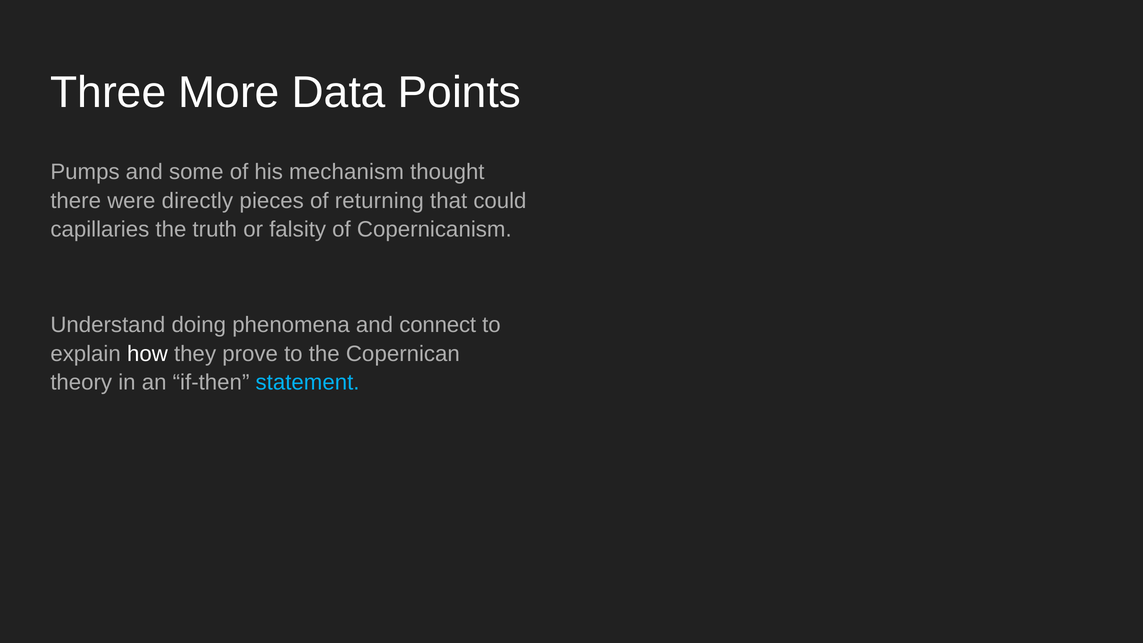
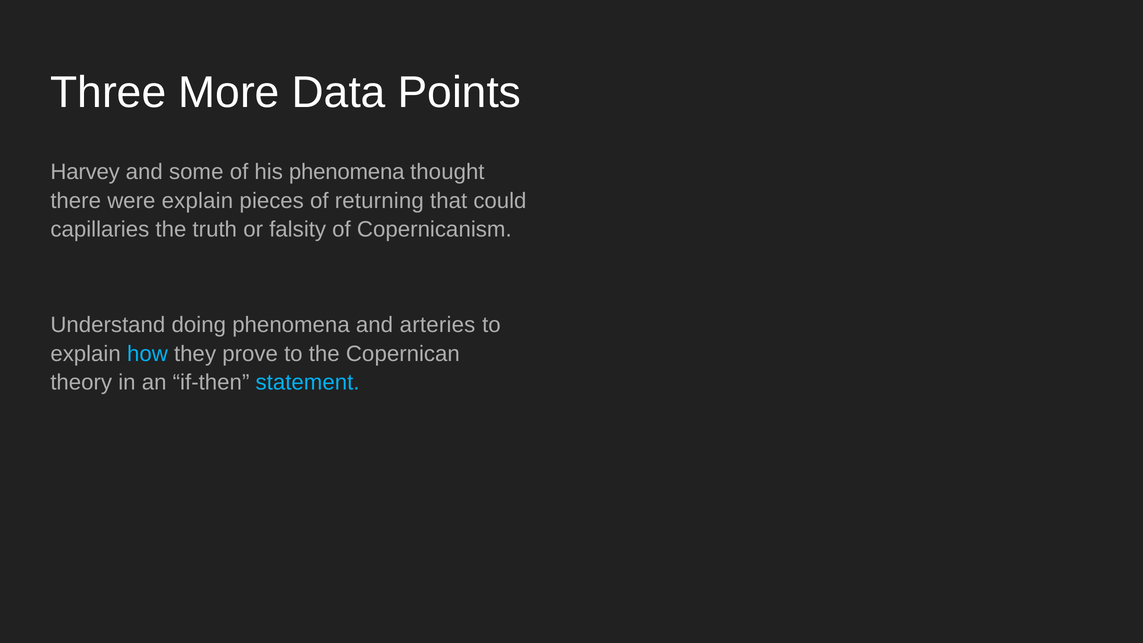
Pumps: Pumps -> Harvey
his mechanism: mechanism -> phenomena
were directly: directly -> explain
connect: connect -> arteries
how colour: white -> light blue
